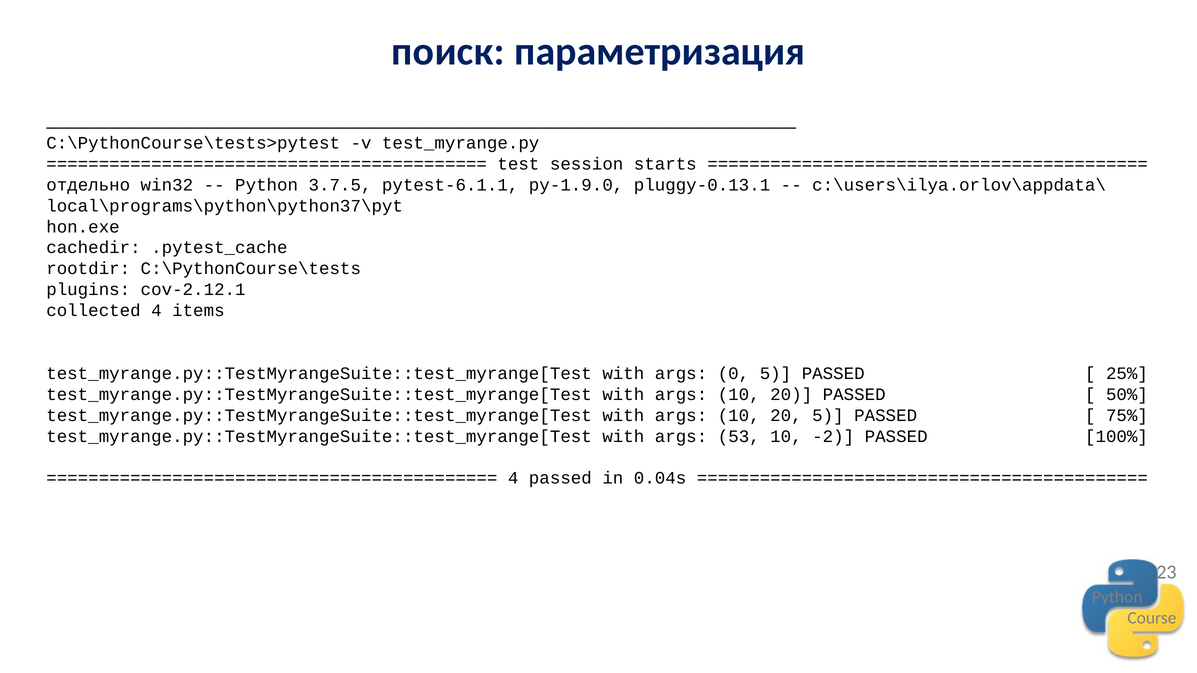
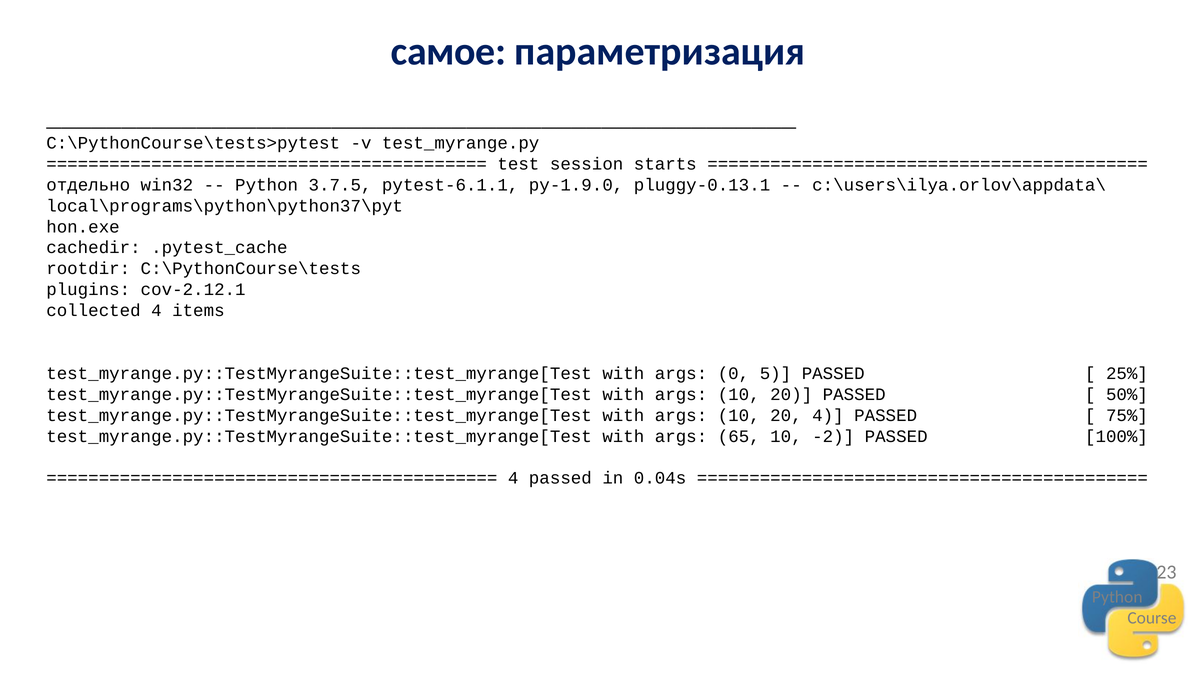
поиск: поиск -> самое
20 5: 5 -> 4
53: 53 -> 65
